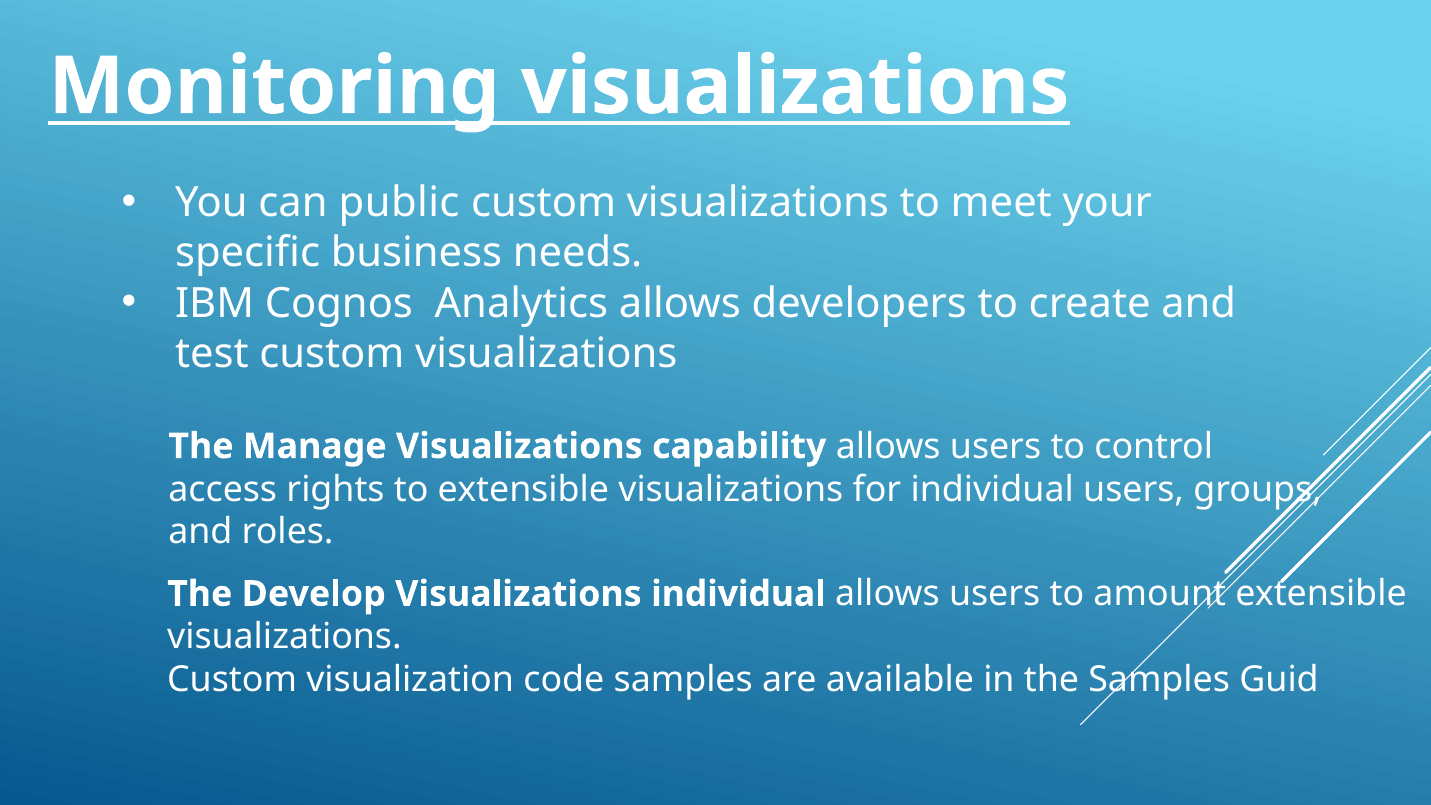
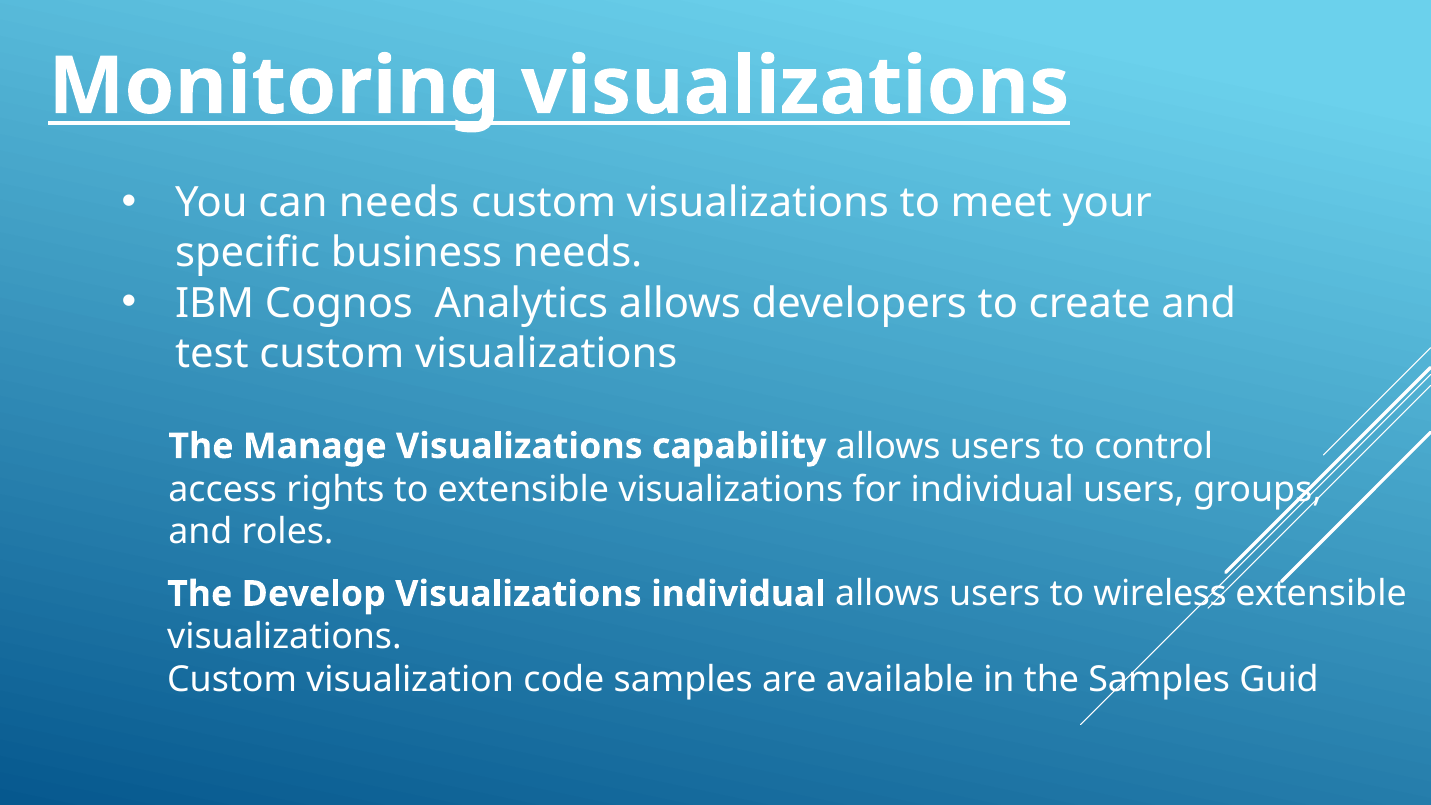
can public: public -> needs
amount: amount -> wireless
